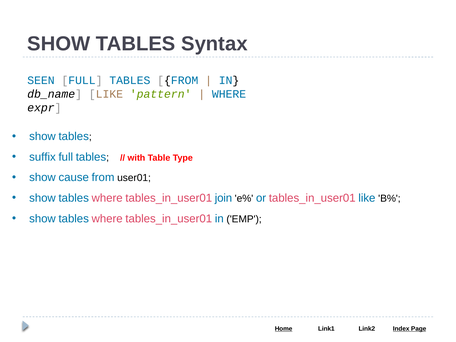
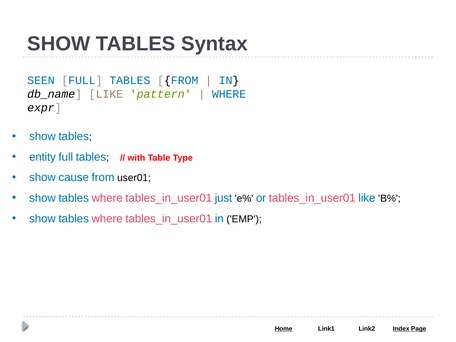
suffix: suffix -> entity
join: join -> just
